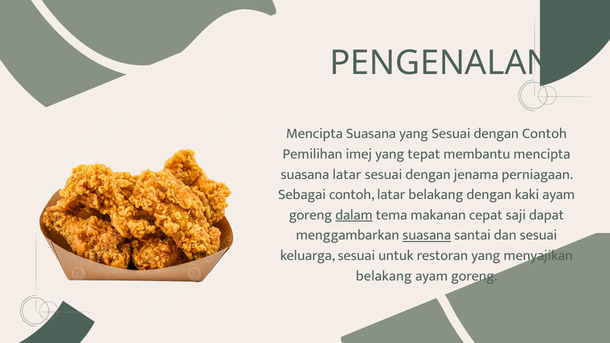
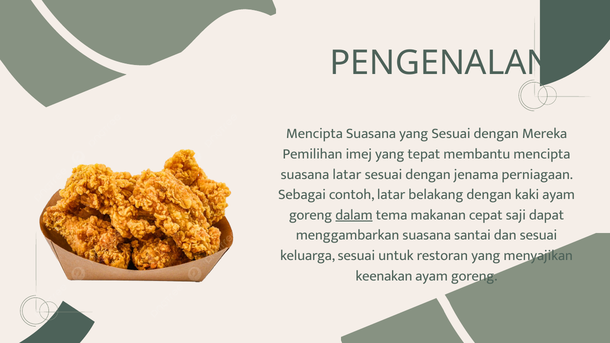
dengan Contoh: Contoh -> Mereka
suasana at (427, 235) underline: present -> none
belakang at (384, 276): belakang -> keenakan
